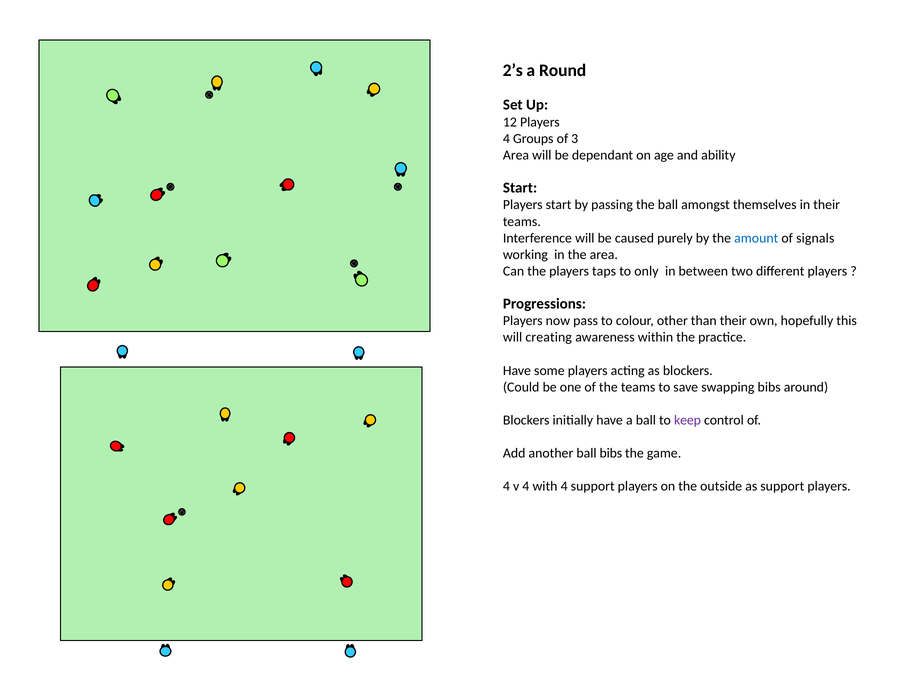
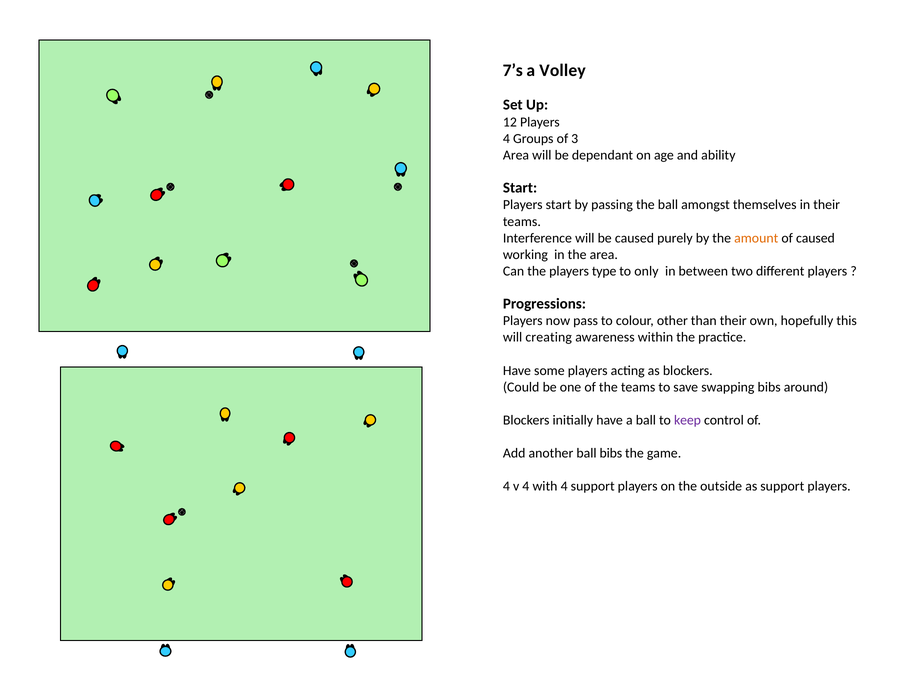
2’s: 2’s -> 7’s
Round: Round -> Volley
amount colour: blue -> orange
of signals: signals -> caused
taps: taps -> type
